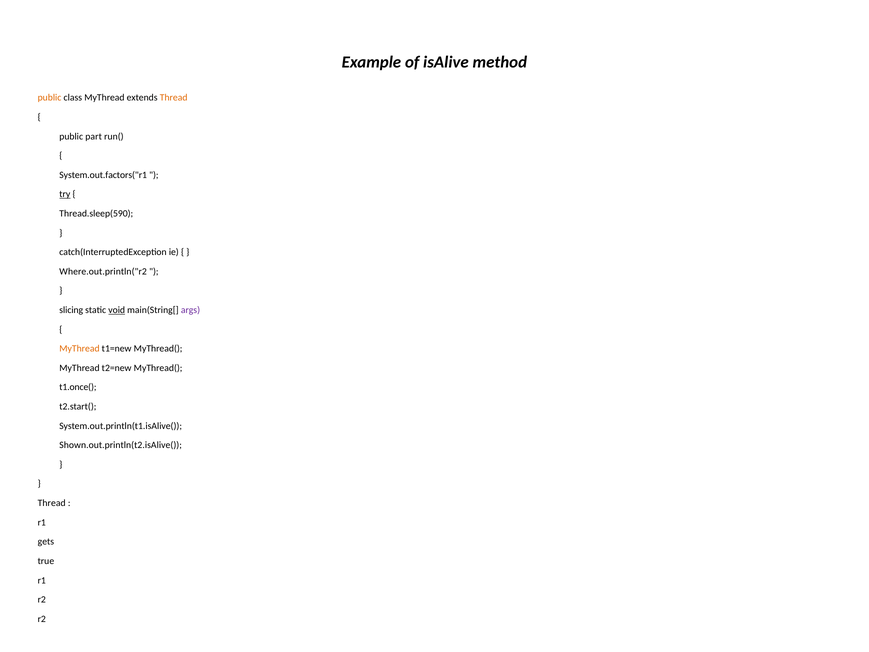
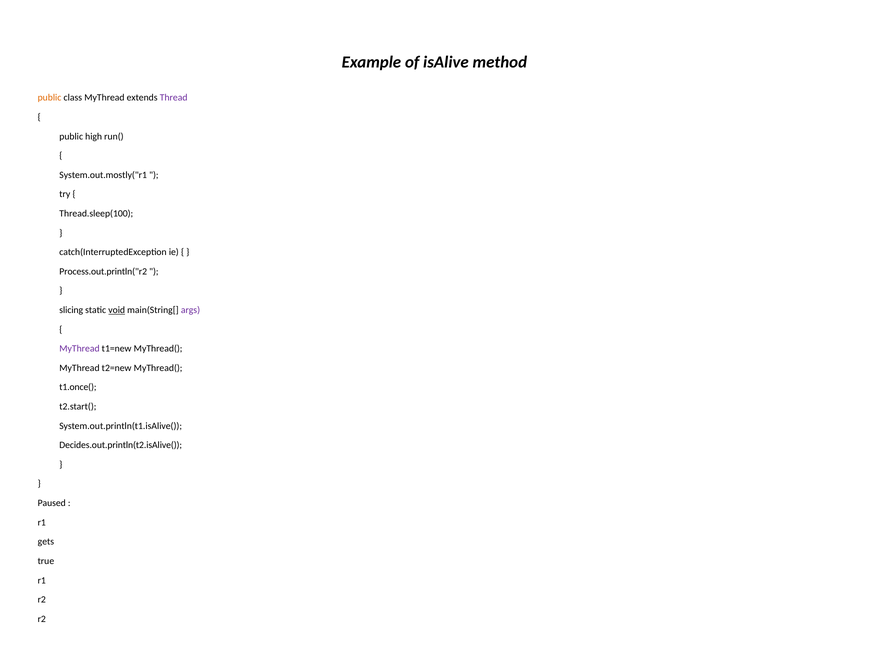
Thread at (174, 98) colour: orange -> purple
part: part -> high
System.out.factors("r1: System.out.factors("r1 -> System.out.mostly("r1
try underline: present -> none
Thread.sleep(590: Thread.sleep(590 -> Thread.sleep(100
Where.out.println("r2: Where.out.println("r2 -> Process.out.println("r2
MyThread at (79, 349) colour: orange -> purple
Shown.out.println(t2.isAlive(: Shown.out.println(t2.isAlive( -> Decides.out.println(t2.isAlive(
Thread at (52, 503): Thread -> Paused
